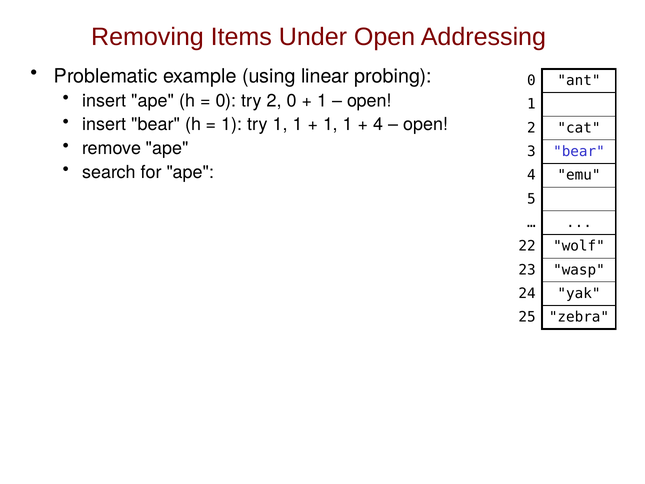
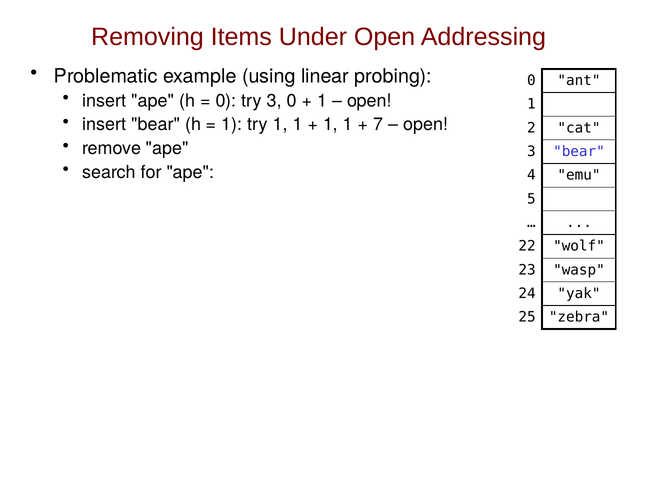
try 2: 2 -> 3
4 at (378, 124): 4 -> 7
